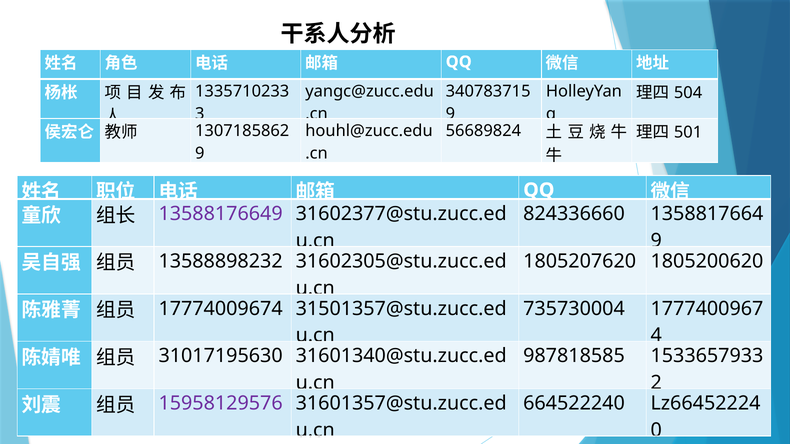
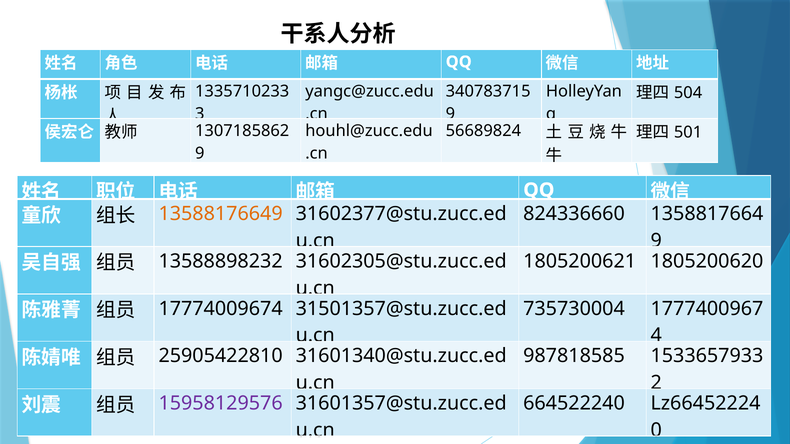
13588176649 colour: purple -> orange
1805207620: 1805207620 -> 1805200621
31017195630: 31017195630 -> 25905422810
